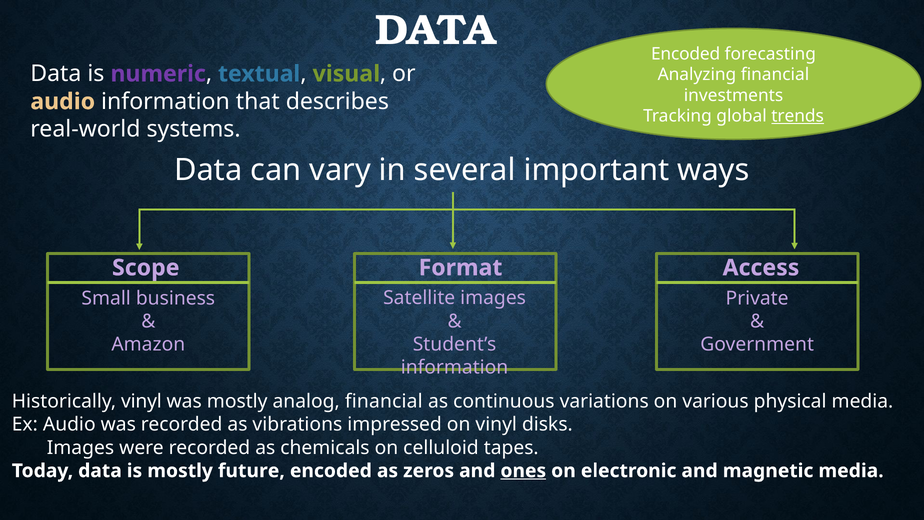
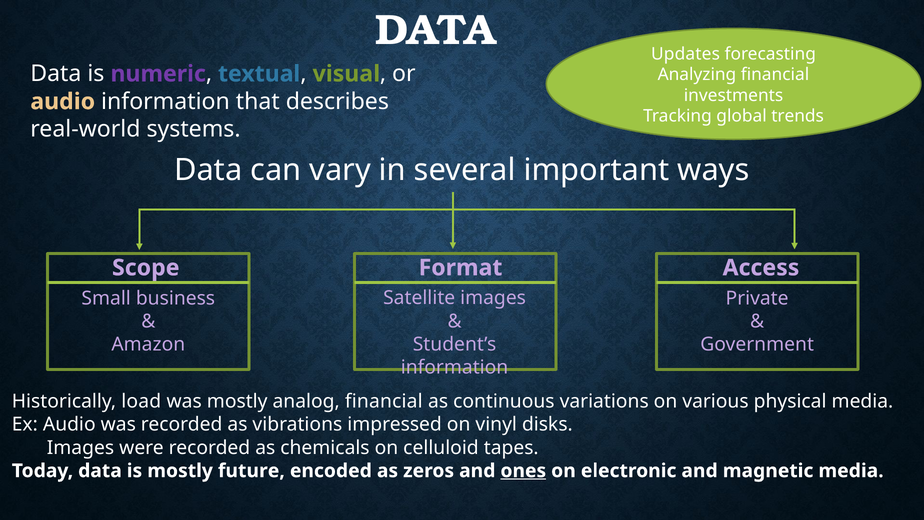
Encoded at (686, 54): Encoded -> Updates
trends underline: present -> none
Historically vinyl: vinyl -> load
